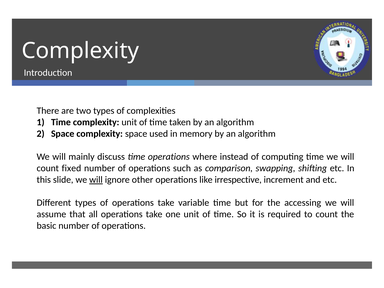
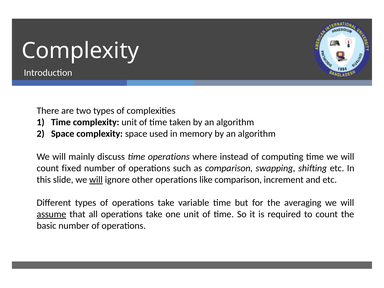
like irrespective: irrespective -> comparison
accessing: accessing -> averaging
assume underline: none -> present
